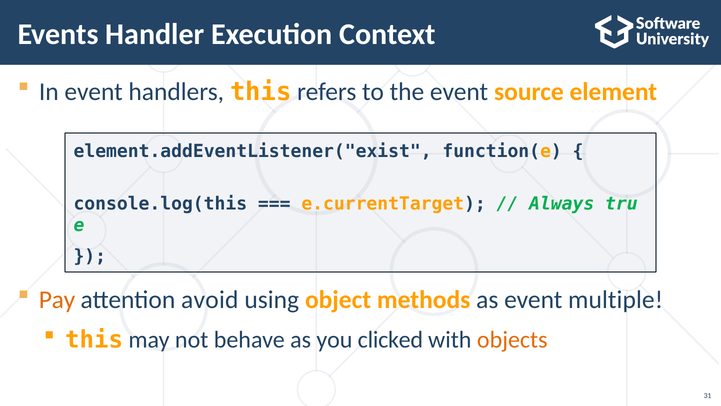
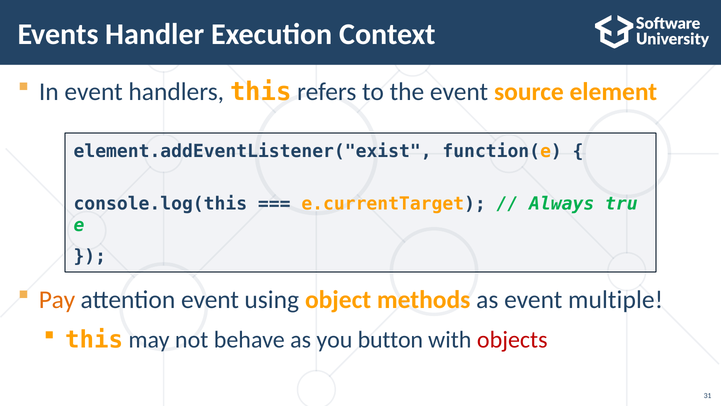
attention avoid: avoid -> event
clicked: clicked -> button
objects colour: orange -> red
